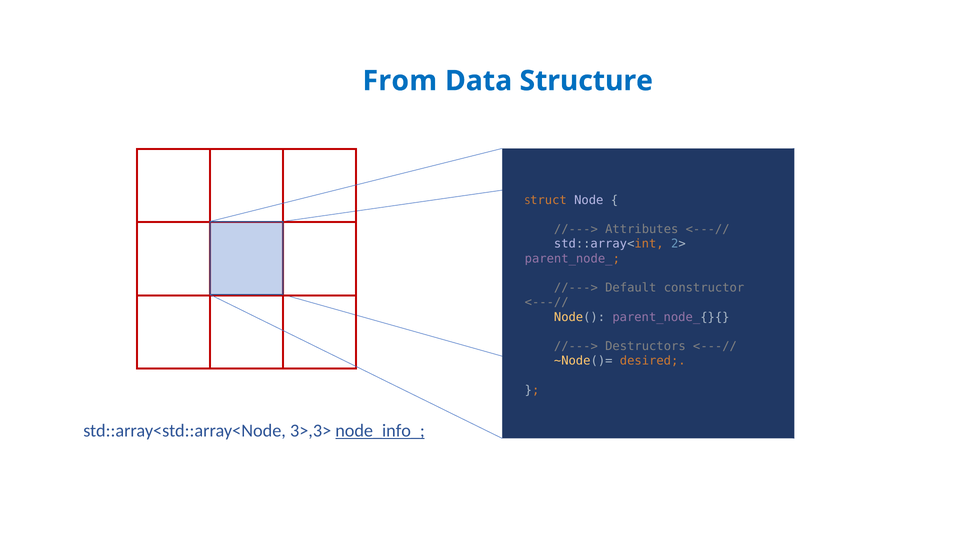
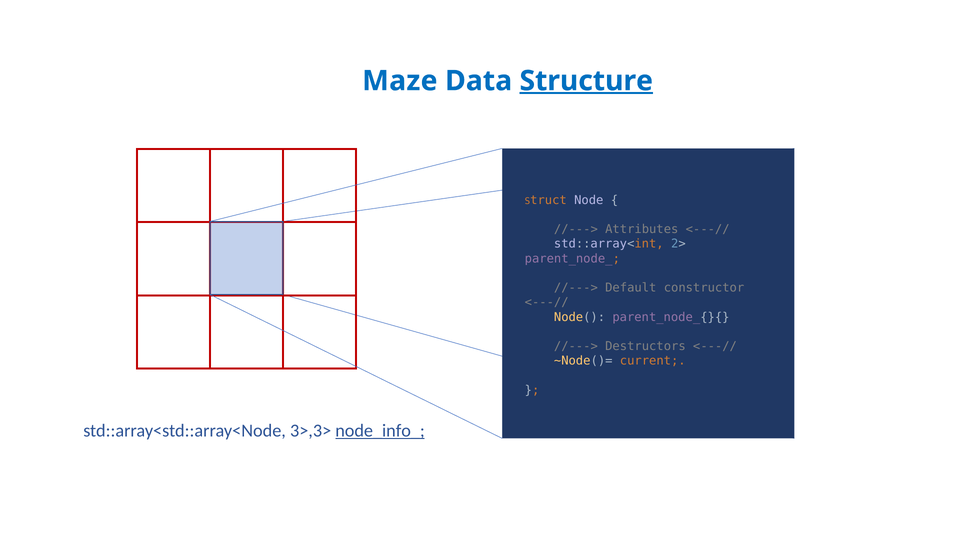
From: From -> Maze
Structure underline: none -> present
desired: desired -> current
